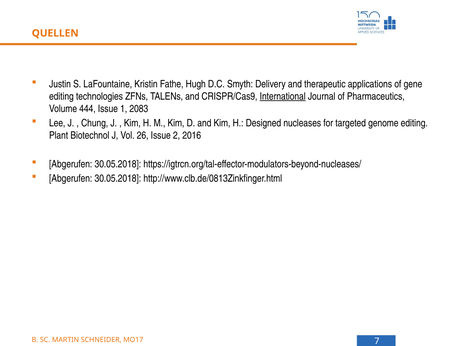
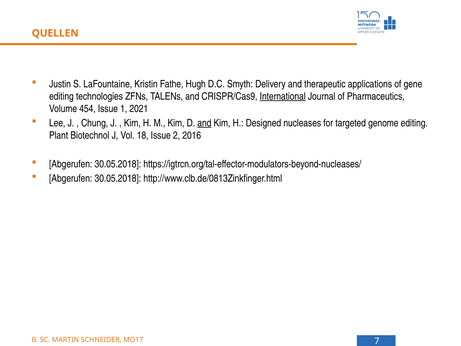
444: 444 -> 454
2083: 2083 -> 2021
and at (204, 123) underline: none -> present
26: 26 -> 18
